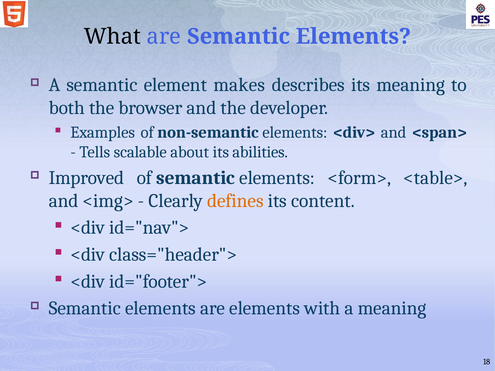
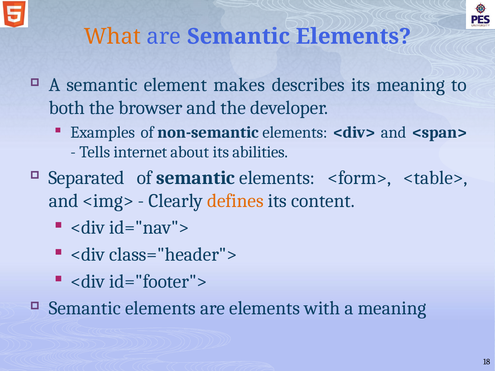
What colour: black -> orange
scalable: scalable -> internet
Improved: Improved -> Separated
